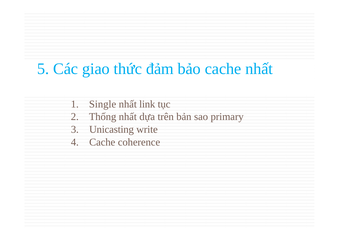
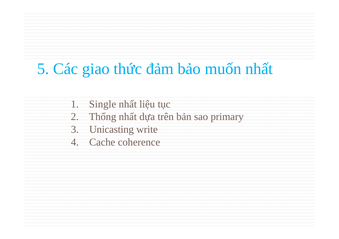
bảo cache: cache -> muốn
link: link -> liệu
